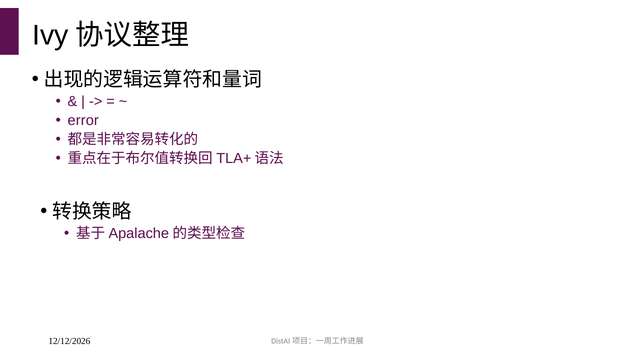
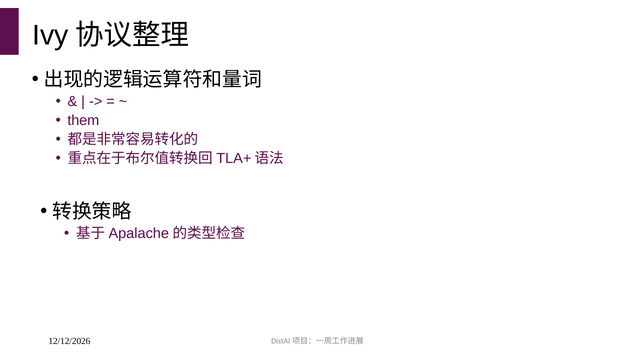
error: error -> them
